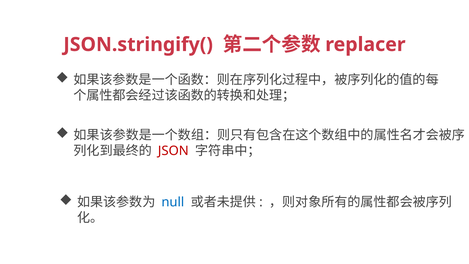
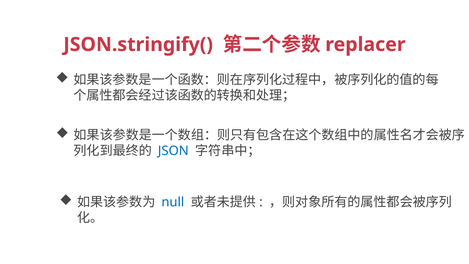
JSON colour: red -> blue
